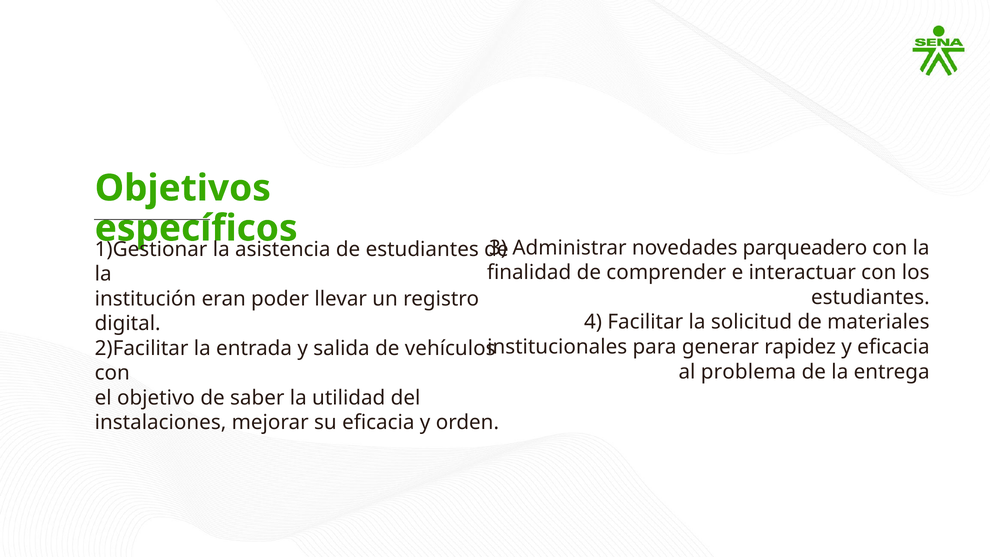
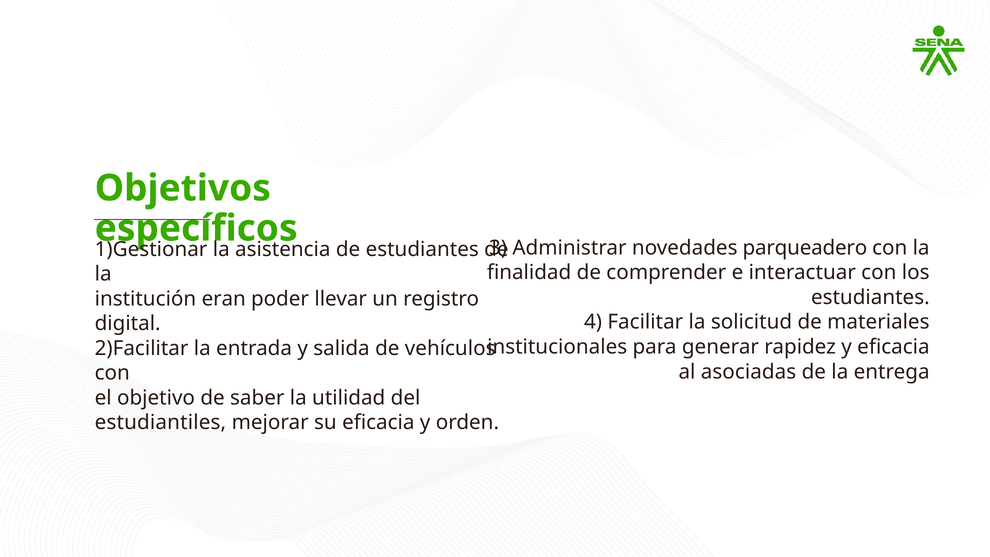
problema: problema -> asociadas
instalaciones: instalaciones -> estudiantiles
